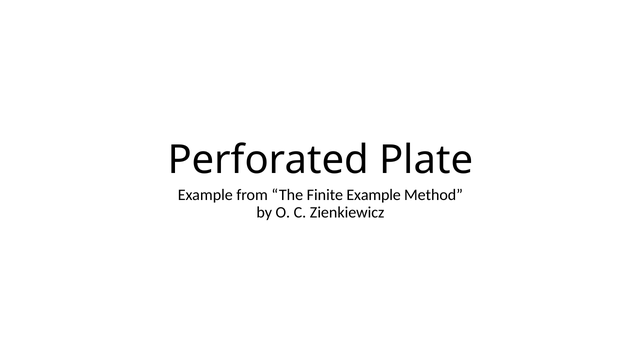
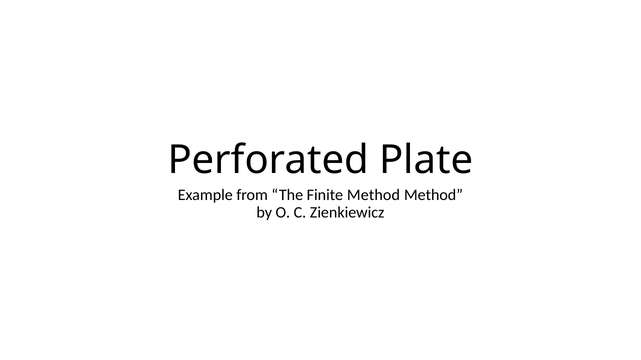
Finite Example: Example -> Method
